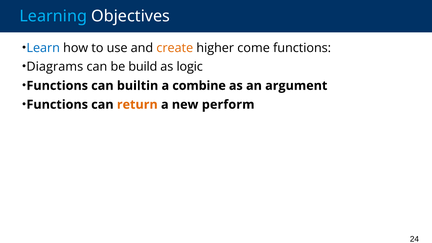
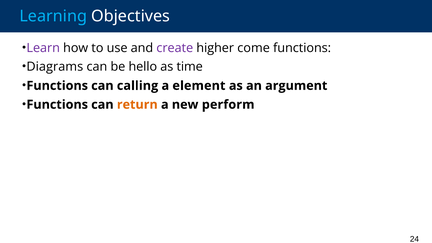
Learn colour: blue -> purple
create colour: orange -> purple
build: build -> hello
logic: logic -> time
builtin: builtin -> calling
combine: combine -> element
